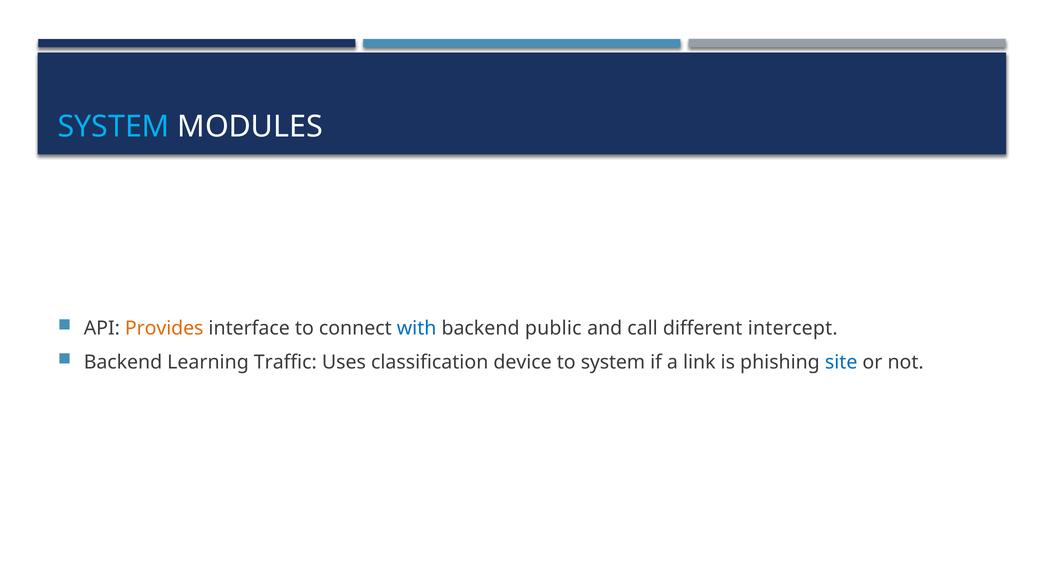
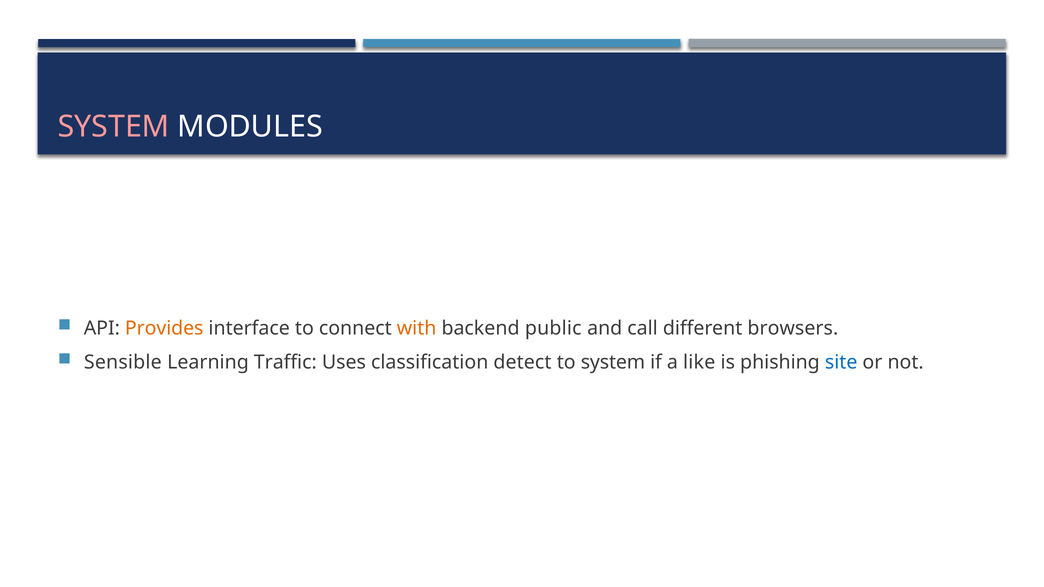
SYSTEM at (114, 127) colour: light blue -> pink
with colour: blue -> orange
intercept: intercept -> browsers
Backend at (123, 363): Backend -> Sensible
device: device -> detect
link: link -> like
